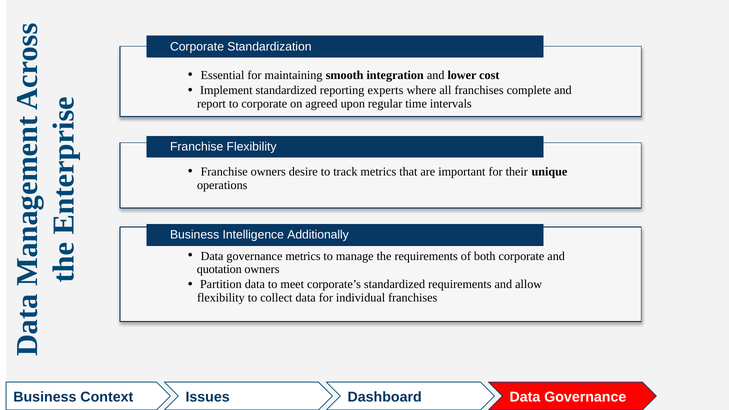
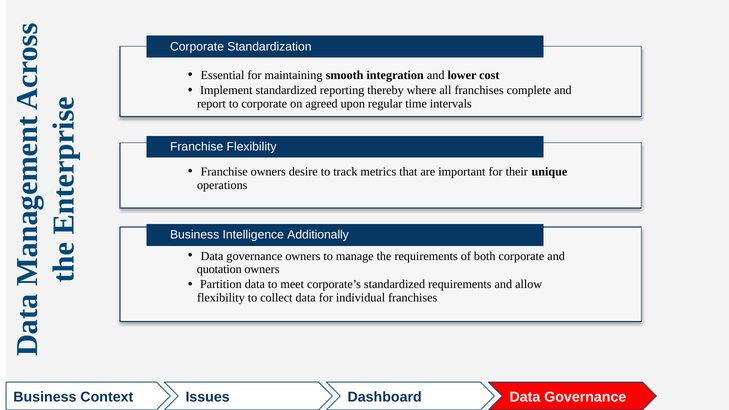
experts: experts -> thereby
governance metrics: metrics -> owners
